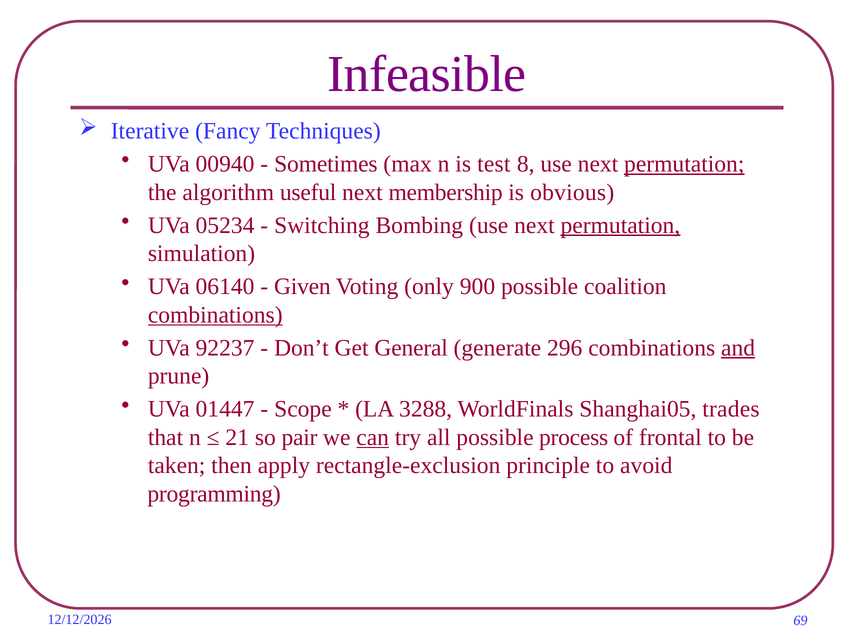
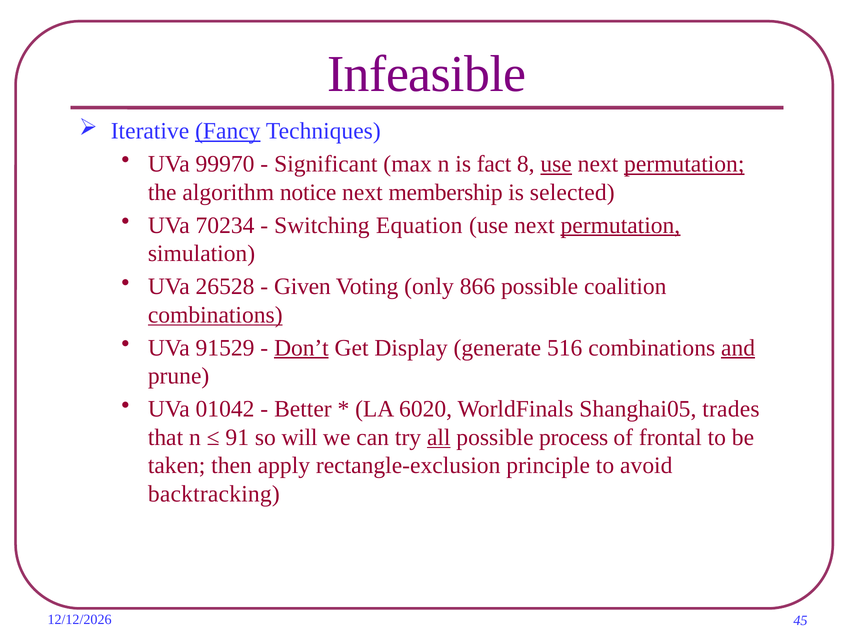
Fancy underline: none -> present
00940: 00940 -> 99970
Sometimes: Sometimes -> Significant
test: test -> fact
use at (556, 164) underline: none -> present
useful: useful -> notice
obvious: obvious -> selected
05234: 05234 -> 70234
Bombing: Bombing -> Equation
06140: 06140 -> 26528
900: 900 -> 866
92237: 92237 -> 91529
Don’t underline: none -> present
General: General -> Display
296: 296 -> 516
01447: 01447 -> 01042
Scope: Scope -> Better
3288: 3288 -> 6020
21: 21 -> 91
pair: pair -> will
can underline: present -> none
all underline: none -> present
programming: programming -> backtracking
69: 69 -> 45
